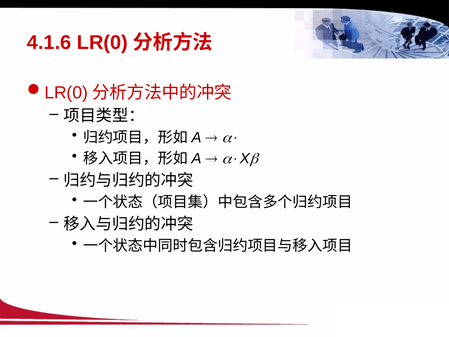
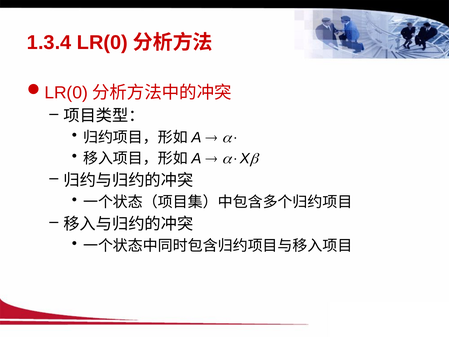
4.1.6: 4.1.6 -> 1.3.4
